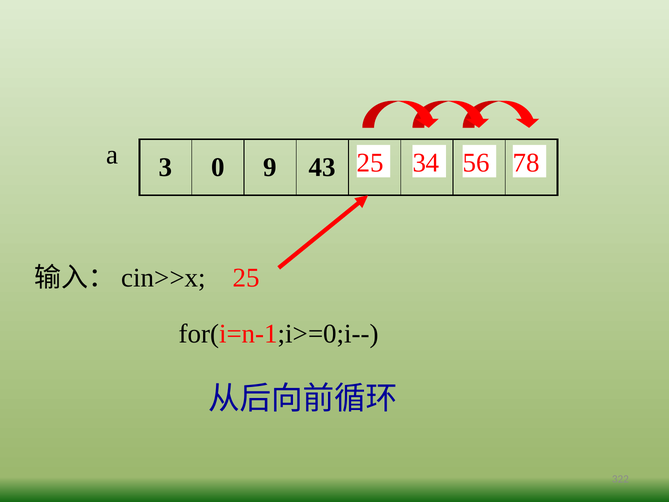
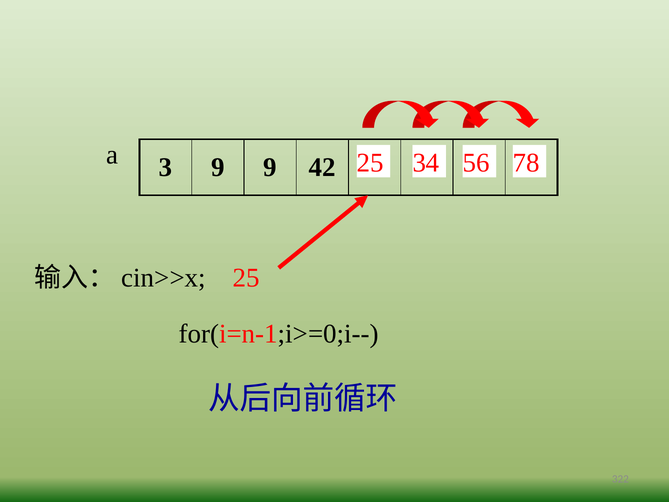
3 0: 0 -> 9
43: 43 -> 42
